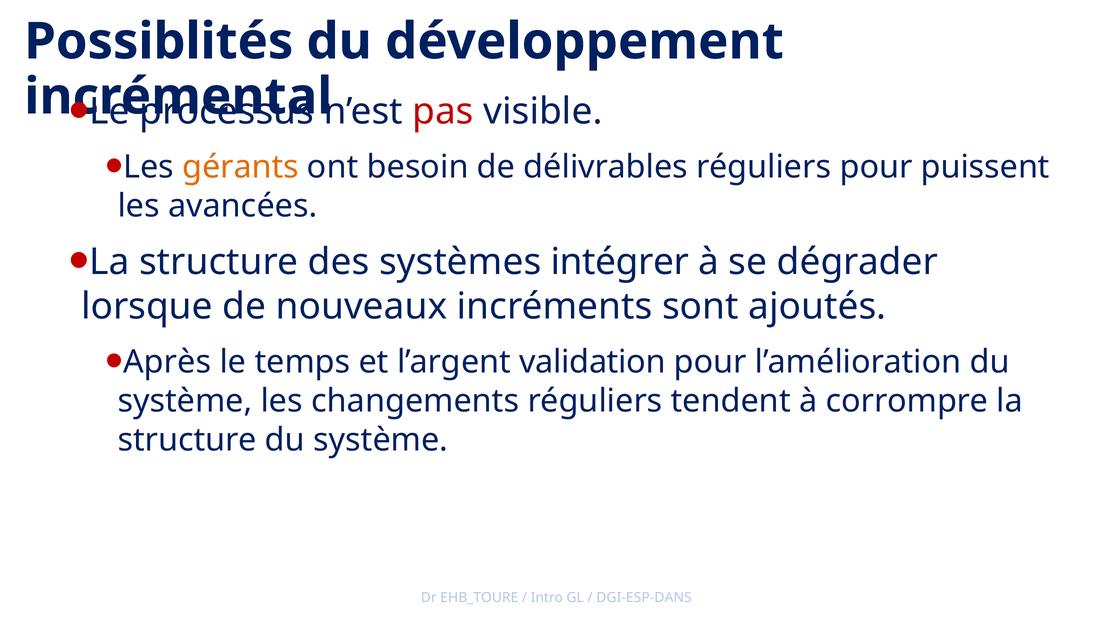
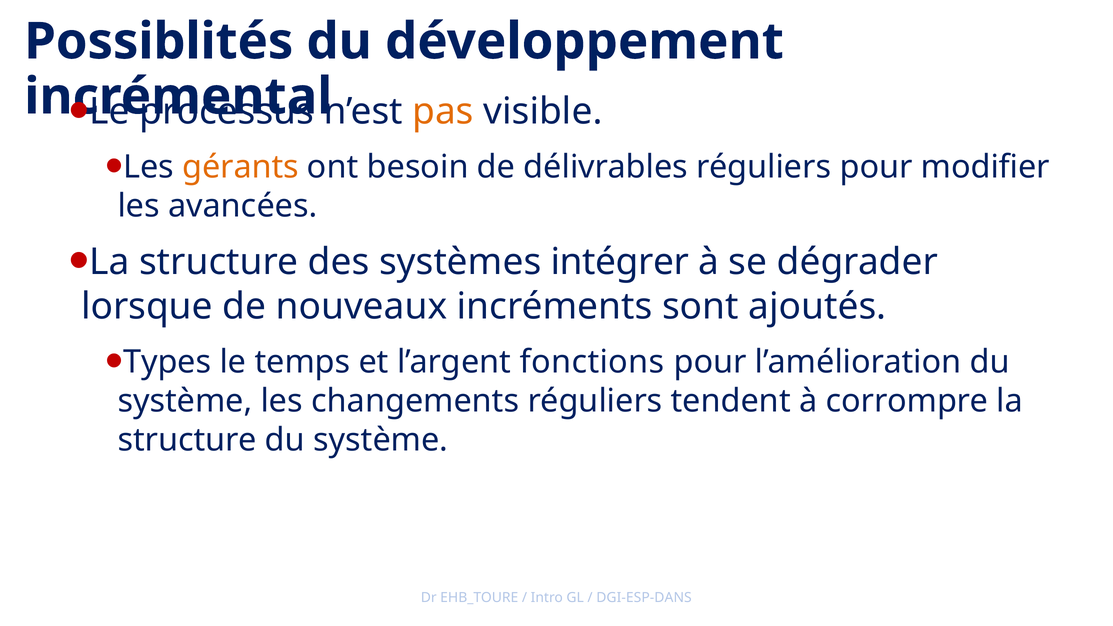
pas colour: red -> orange
puissent: puissent -> modifier
Après: Après -> Types
validation: validation -> fonctions
